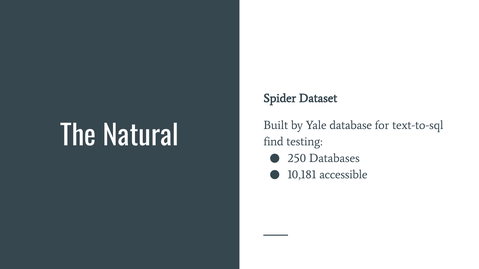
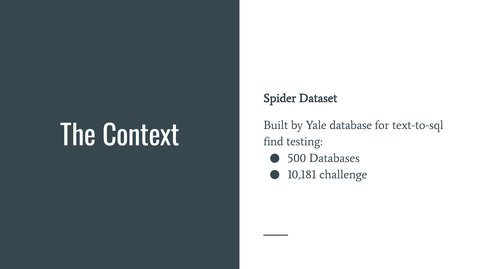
Natural: Natural -> Context
250: 250 -> 500
accessible: accessible -> challenge
